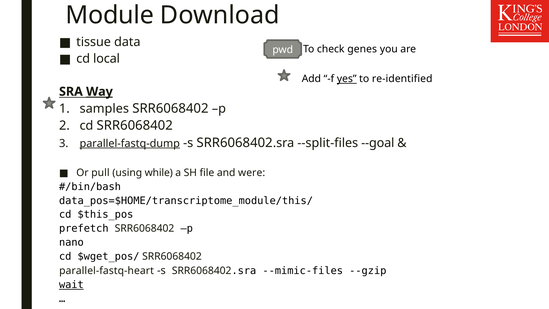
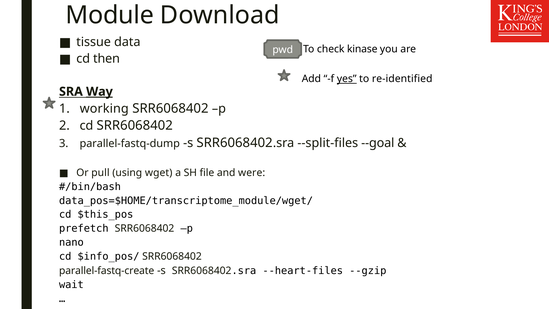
genes: genes -> kinase
local: local -> then
samples: samples -> working
parallel-fastq-dump underline: present -> none
while: while -> wget
data_pos=$HOME/transcriptome_module/this/: data_pos=$HOME/transcriptome_module/this/ -> data_pos=$HOME/transcriptome_module/wget/
$wget_pos/: $wget_pos/ -> $info_pos/
parallel-fastq-heart: parallel-fastq-heart -> parallel-fastq-create
--mimic-files: --mimic-files -> --heart-files
wait underline: present -> none
